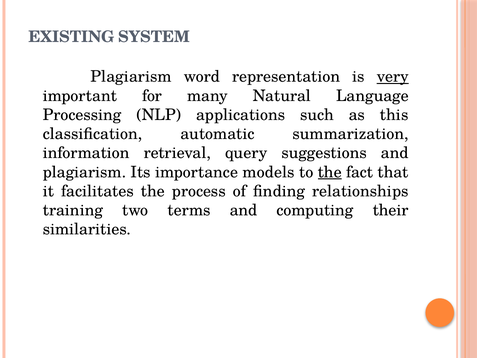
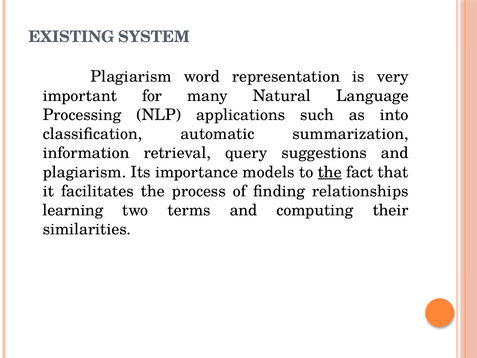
very underline: present -> none
this: this -> into
training: training -> learning
